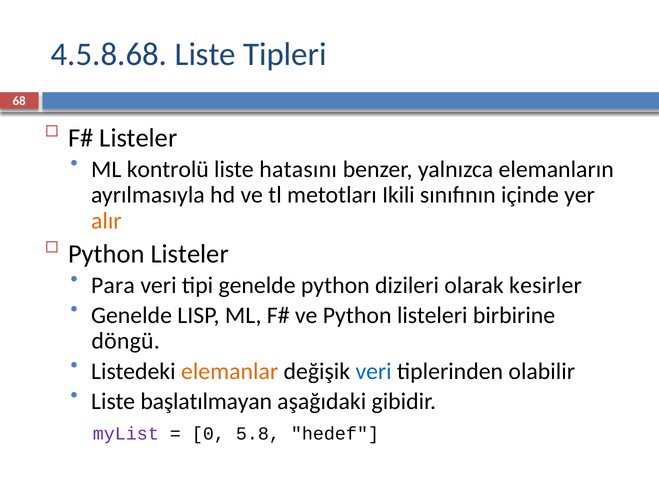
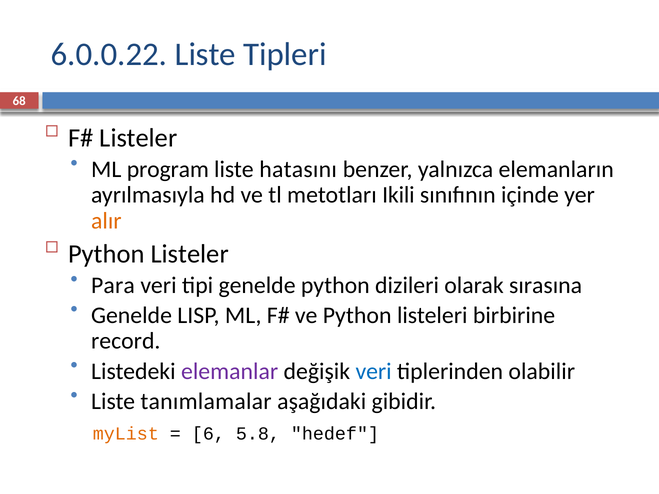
4.5.8.68: 4.5.8.68 -> 6.0.0.22
kontrolü: kontrolü -> program
kesirler: kesirler -> sırasına
döngü: döngü -> record
elemanlar colour: orange -> purple
başlatılmayan: başlatılmayan -> tanımlamalar
myList colour: purple -> orange
0: 0 -> 6
